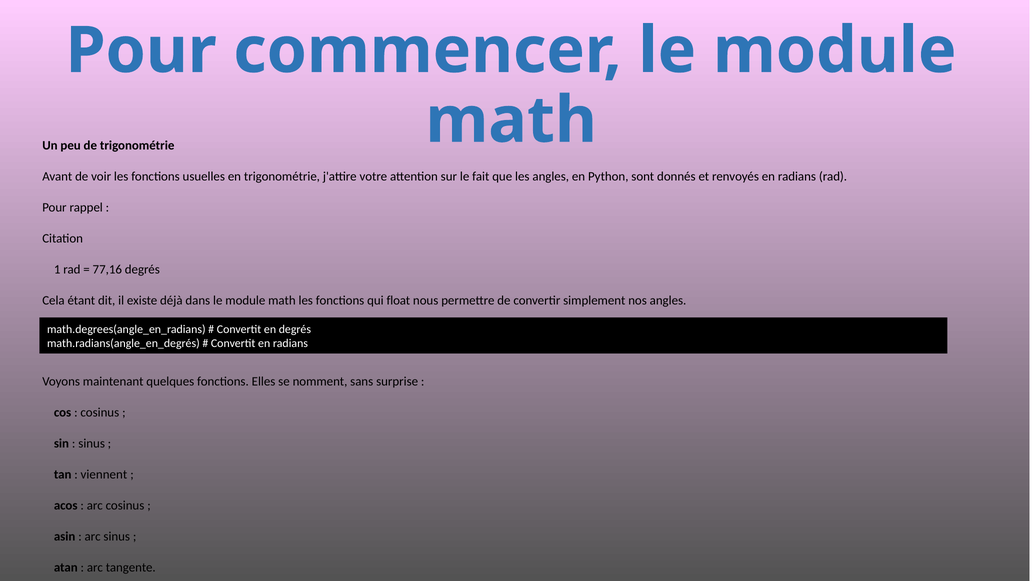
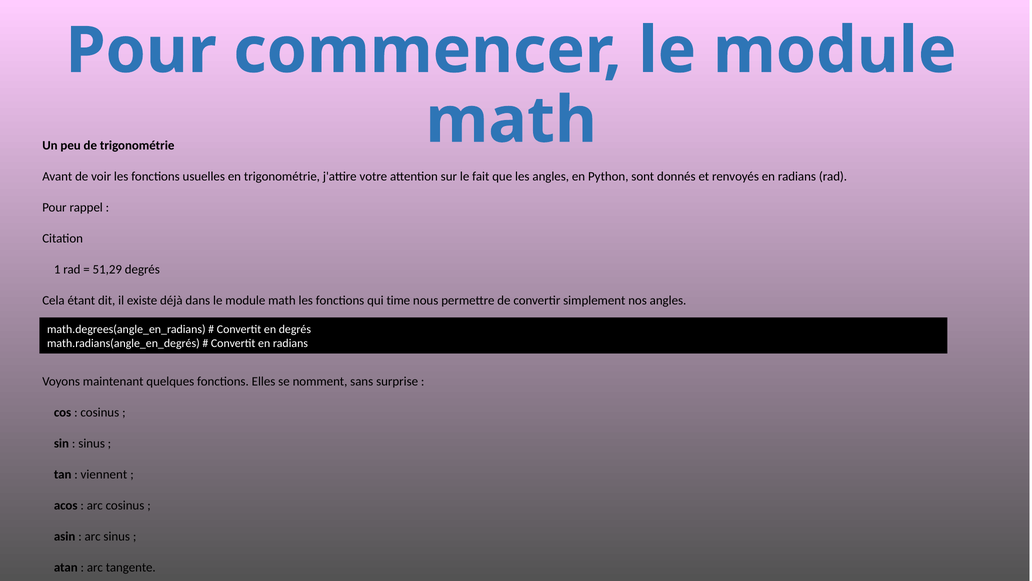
77,16: 77,16 -> 51,29
float: float -> time
